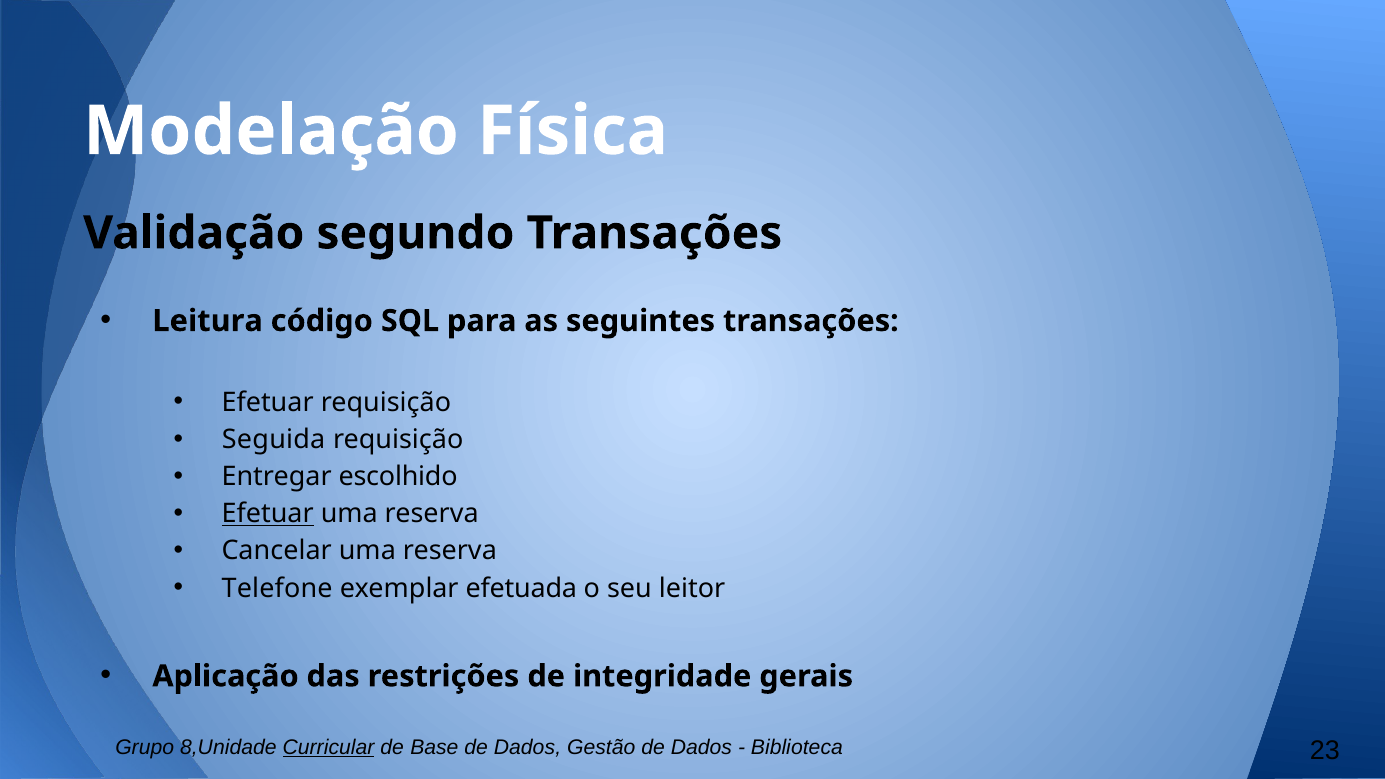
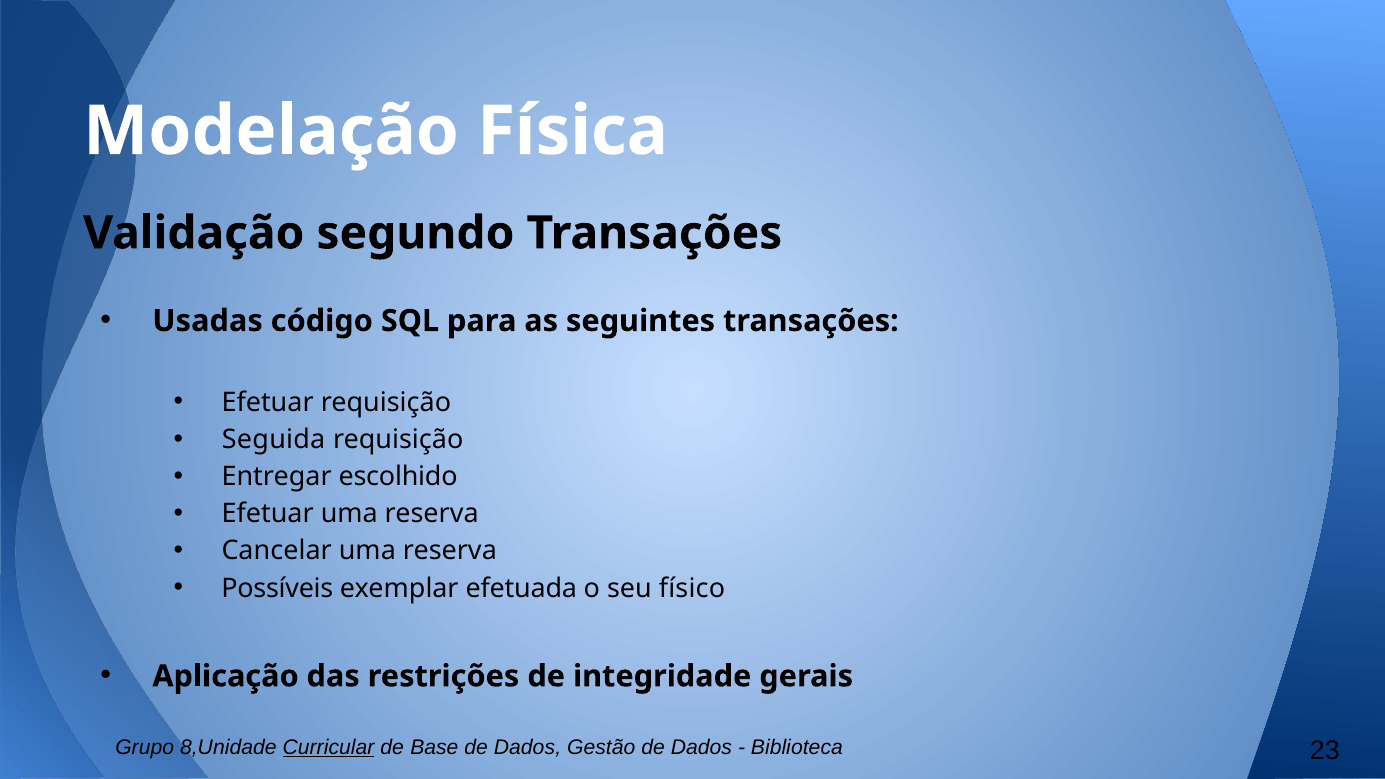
Leitura: Leitura -> Usadas
Efetuar at (268, 514) underline: present -> none
Telefone: Telefone -> Possíveis
leitor: leitor -> físico
